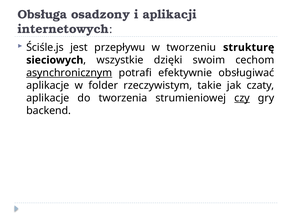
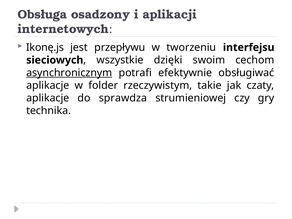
Ściśle.js: Ściśle.js -> Ikonę.js
strukturę: strukturę -> interfejsu
tworzenia: tworzenia -> sprawdza
czy underline: present -> none
backend: backend -> technika
